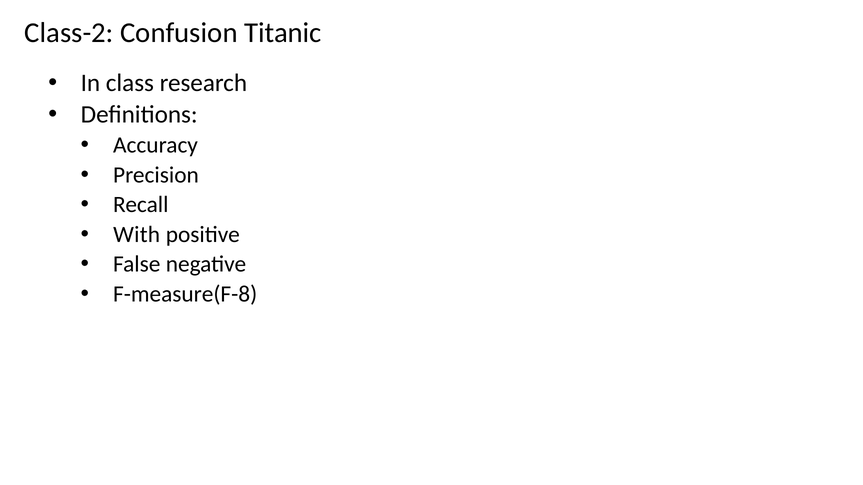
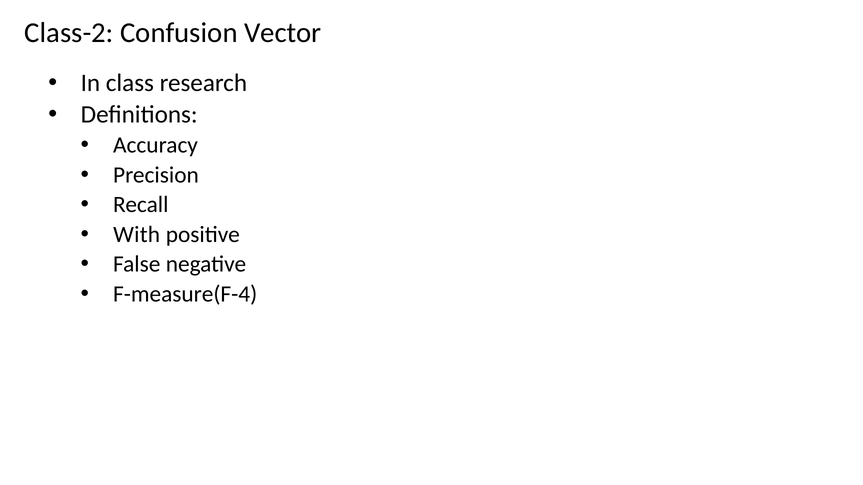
Titanic: Titanic -> Vector
F-measure(F-8: F-measure(F-8 -> F-measure(F-4
